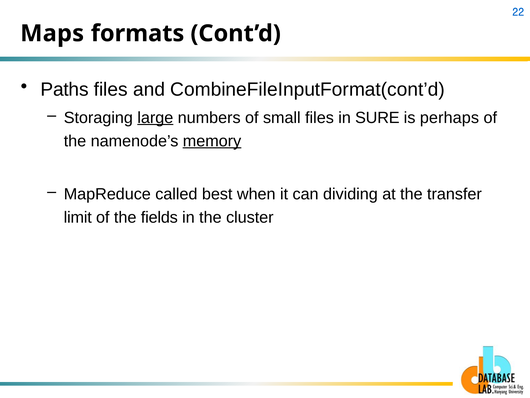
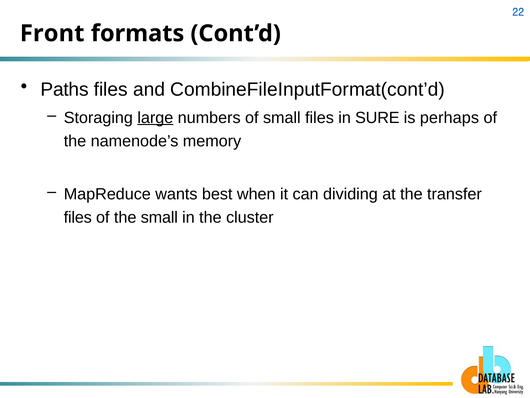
Maps: Maps -> Front
memory underline: present -> none
called: called -> wants
limit at (78, 217): limit -> files
the fields: fields -> small
